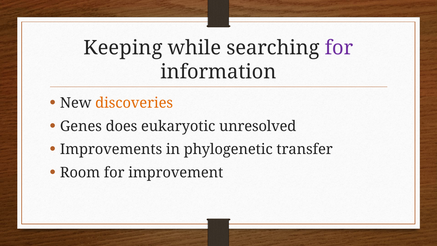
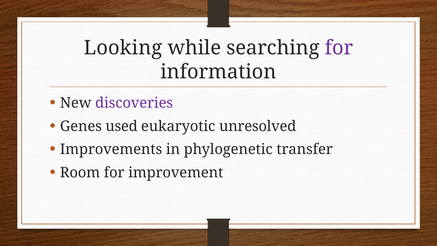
Keeping: Keeping -> Looking
discoveries colour: orange -> purple
does: does -> used
